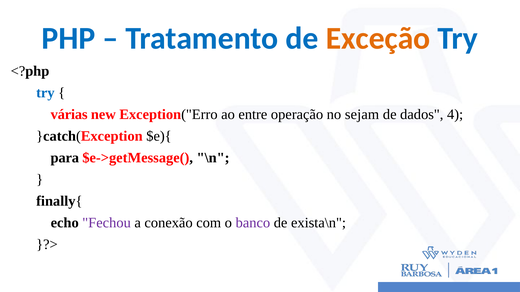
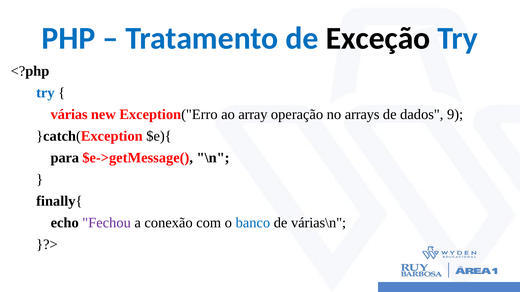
Exceção colour: orange -> black
entre: entre -> array
sejam: sejam -> arrays
4: 4 -> 9
banco colour: purple -> blue
exista\n: exista\n -> várias\n
